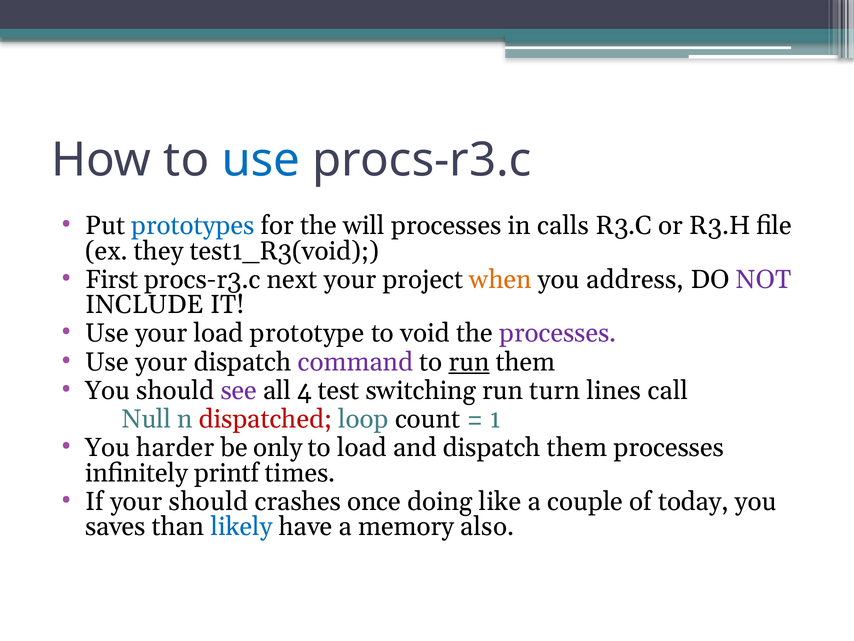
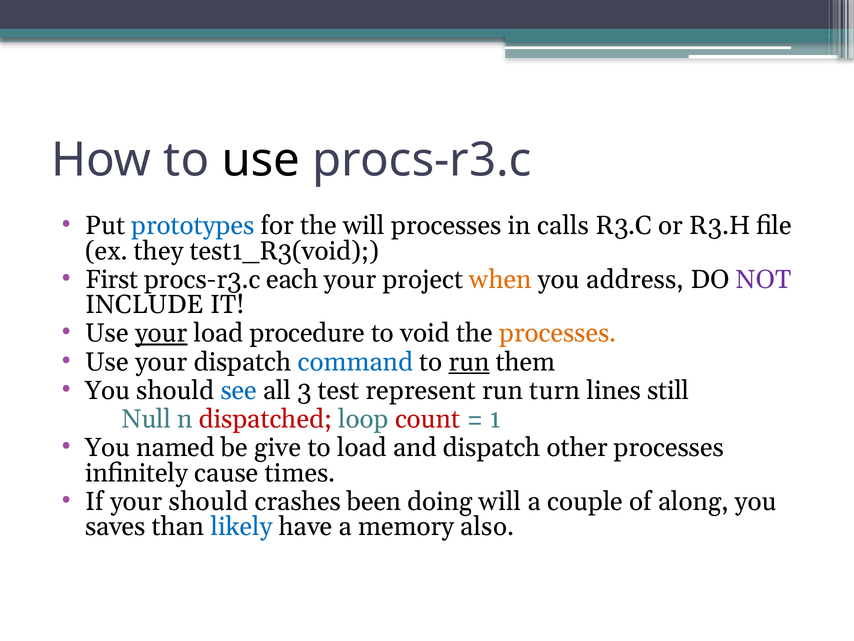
use at (261, 160) colour: blue -> black
next: next -> each
your at (161, 333) underline: none -> present
prototype: prototype -> procedure
processes at (558, 333) colour: purple -> orange
command colour: purple -> blue
see colour: purple -> blue
4: 4 -> 3
switching: switching -> represent
call: call -> still
count colour: black -> red
harder: harder -> named
only: only -> give
dispatch them: them -> other
printf: printf -> cause
once: once -> been
doing like: like -> will
today: today -> along
